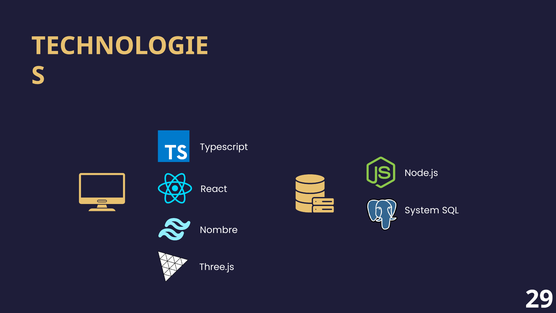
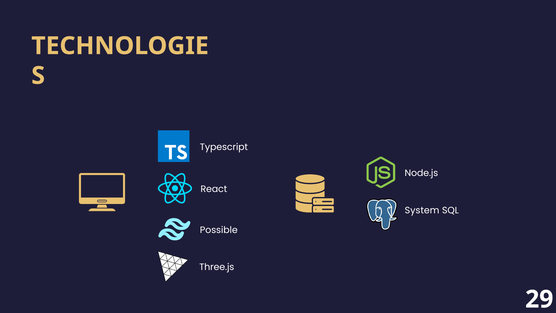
Nombre: Nombre -> Possible
